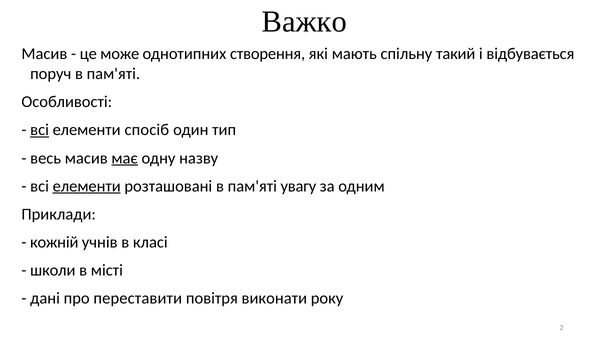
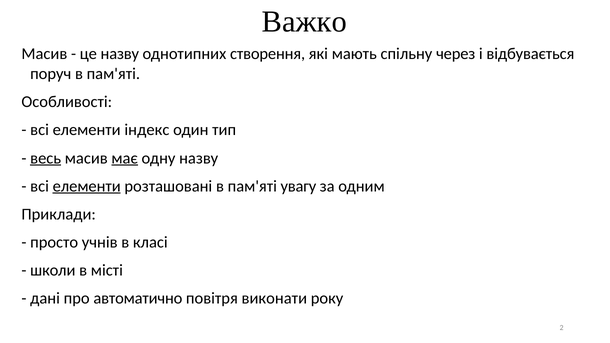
це може: може -> назву
такий: такий -> через
всі at (40, 130) underline: present -> none
спосіб: спосіб -> індекс
весь underline: none -> present
кожній: кожній -> просто
переставити: переставити -> автоматично
